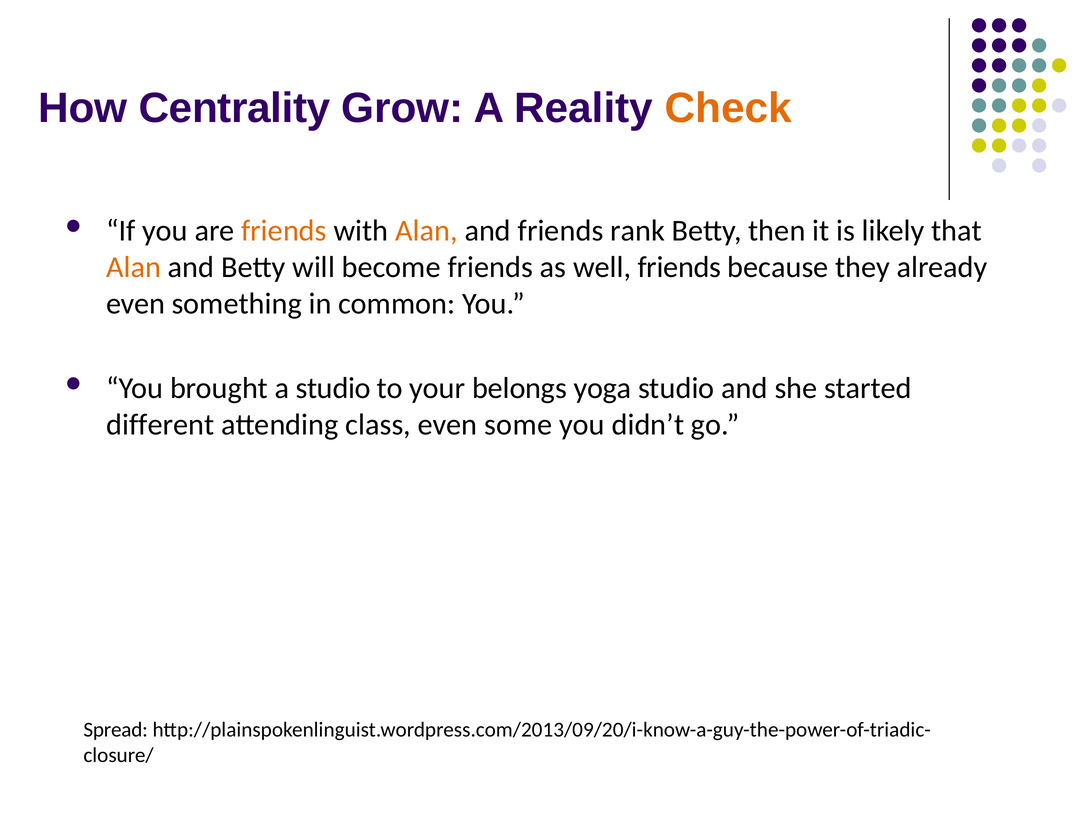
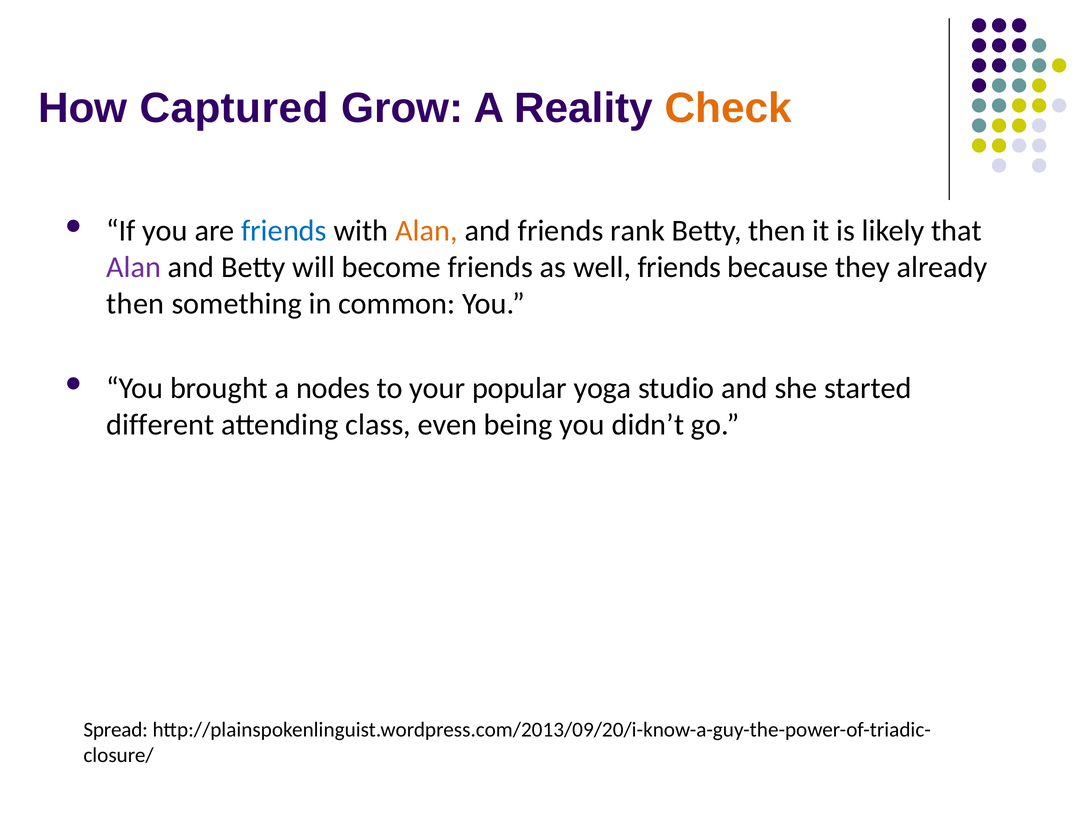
Centrality: Centrality -> Captured
friends at (284, 231) colour: orange -> blue
Alan at (134, 267) colour: orange -> purple
even at (136, 303): even -> then
a studio: studio -> nodes
belongs: belongs -> popular
some: some -> being
